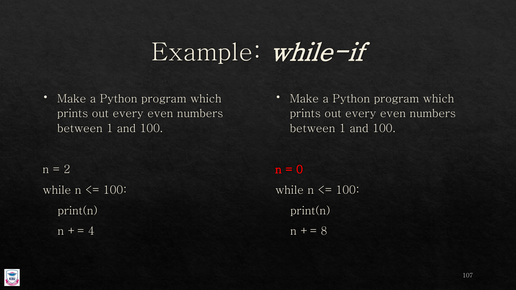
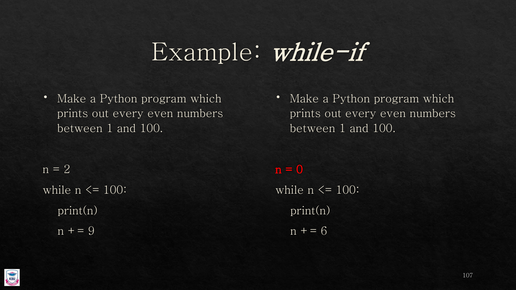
4: 4 -> 9
8: 8 -> 6
